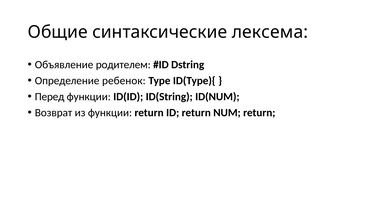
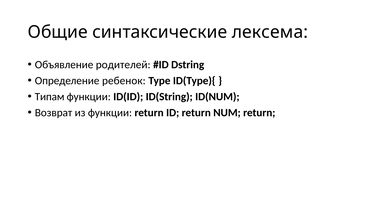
родителем: родителем -> родителей
Перед: Перед -> Типам
